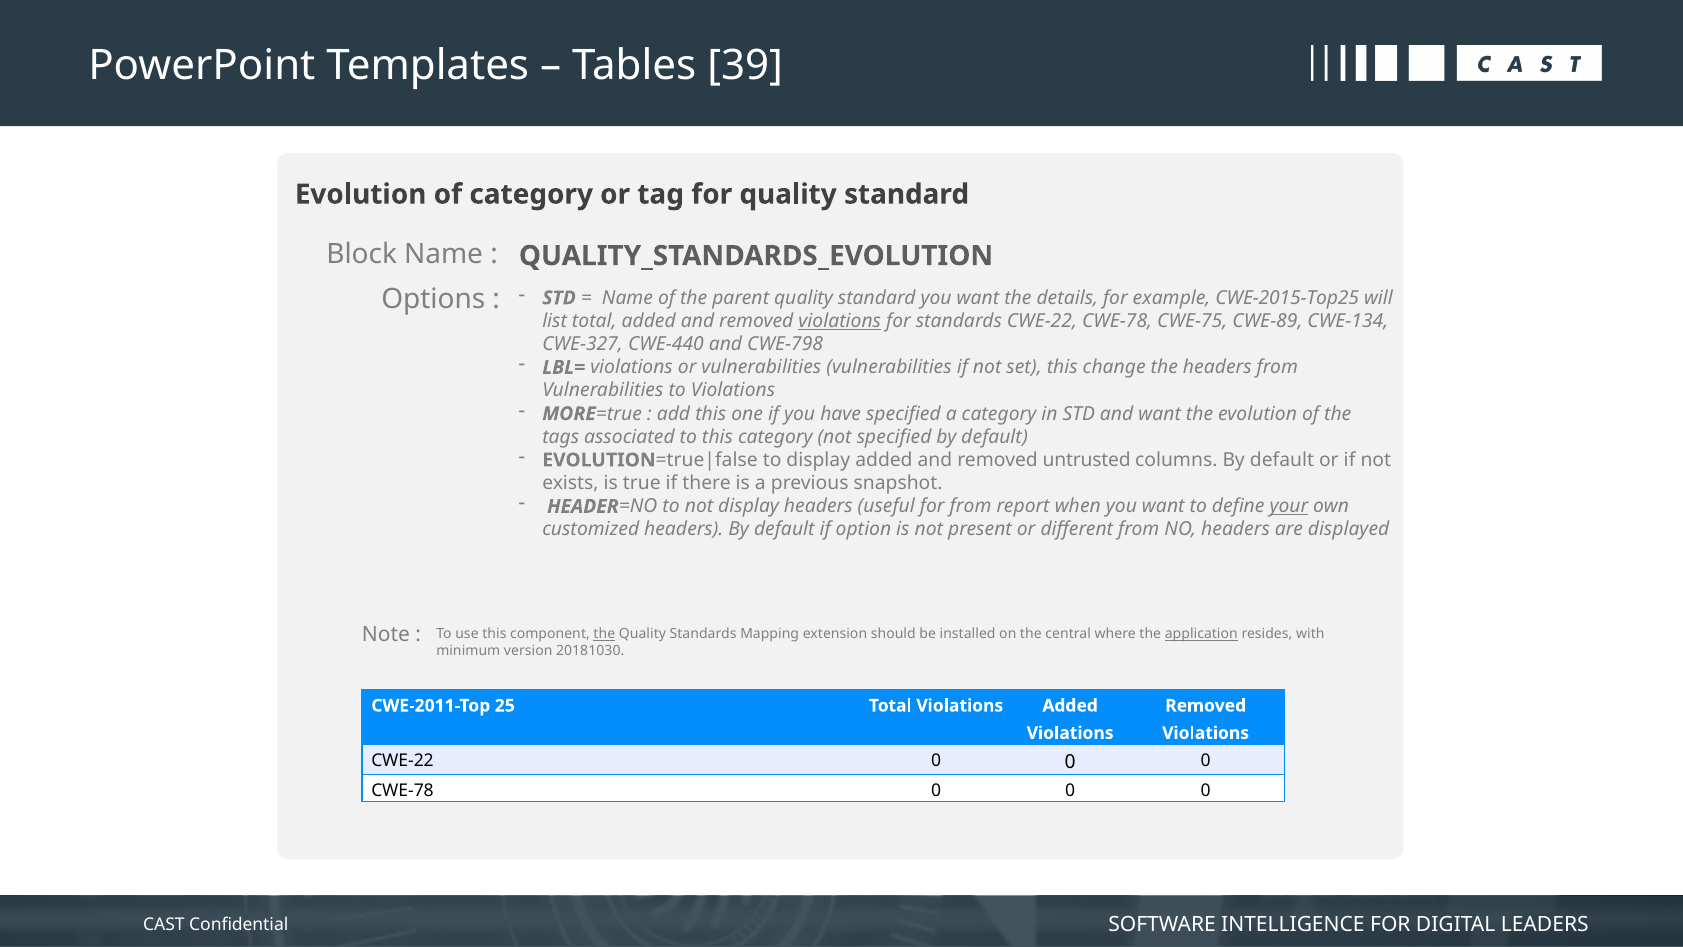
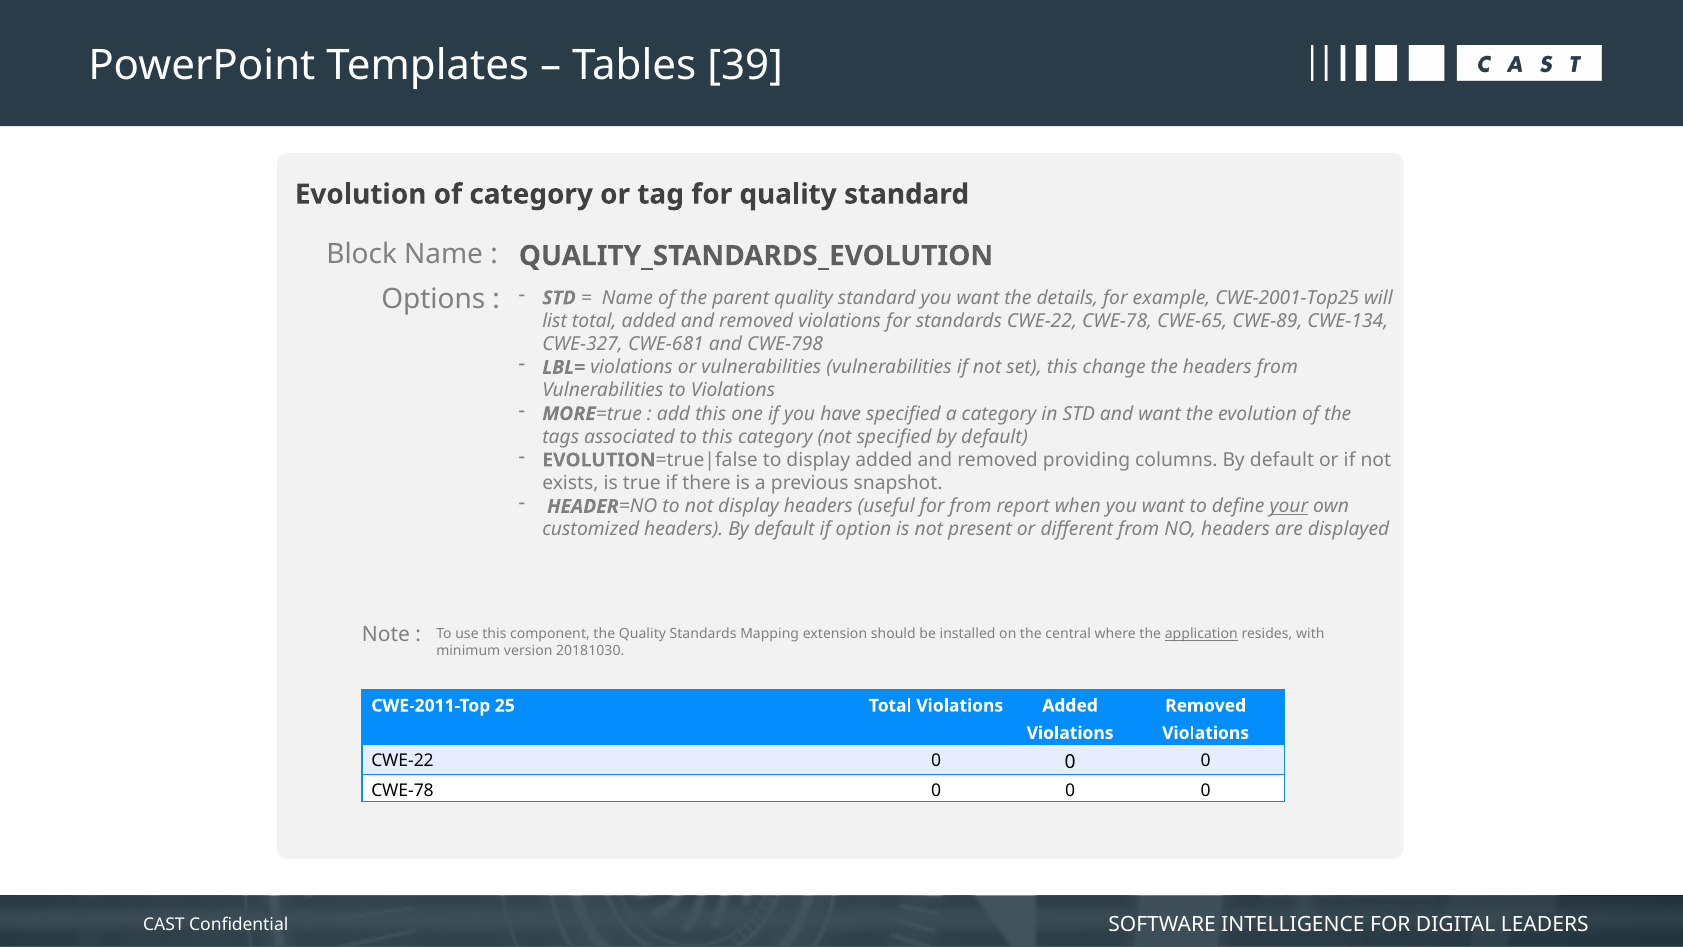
CWE-2015-Top25: CWE-2015-Top25 -> CWE-2001-Top25
violations at (840, 321) underline: present -> none
CWE-75: CWE-75 -> CWE-65
CWE-440: CWE-440 -> CWE-681
untrusted: untrusted -> providing
the at (604, 634) underline: present -> none
